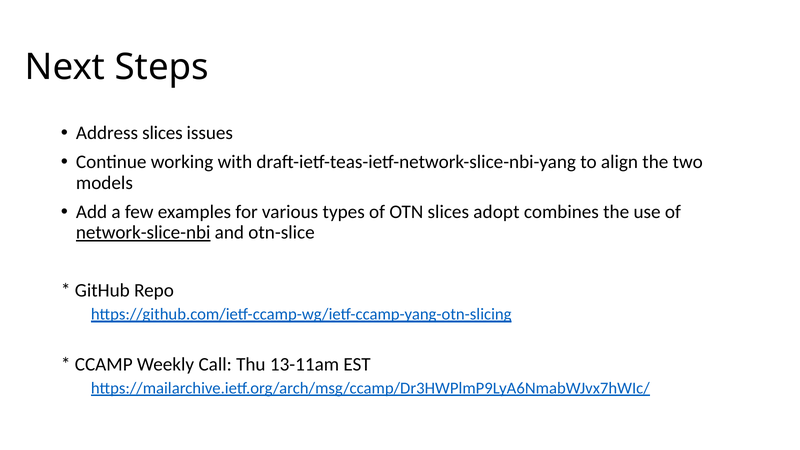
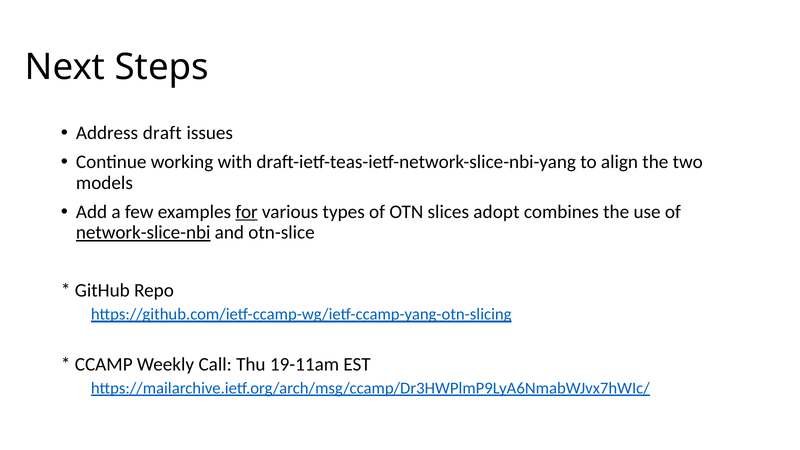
Address slices: slices -> draft
for underline: none -> present
13-11am: 13-11am -> 19-11am
